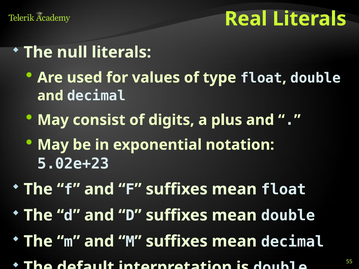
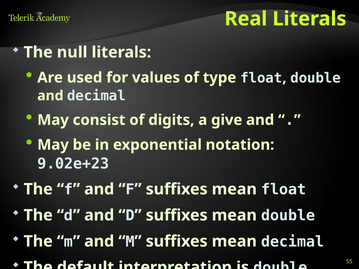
plus: plus -> give
5.02e+23: 5.02e+23 -> 9.02e+23
